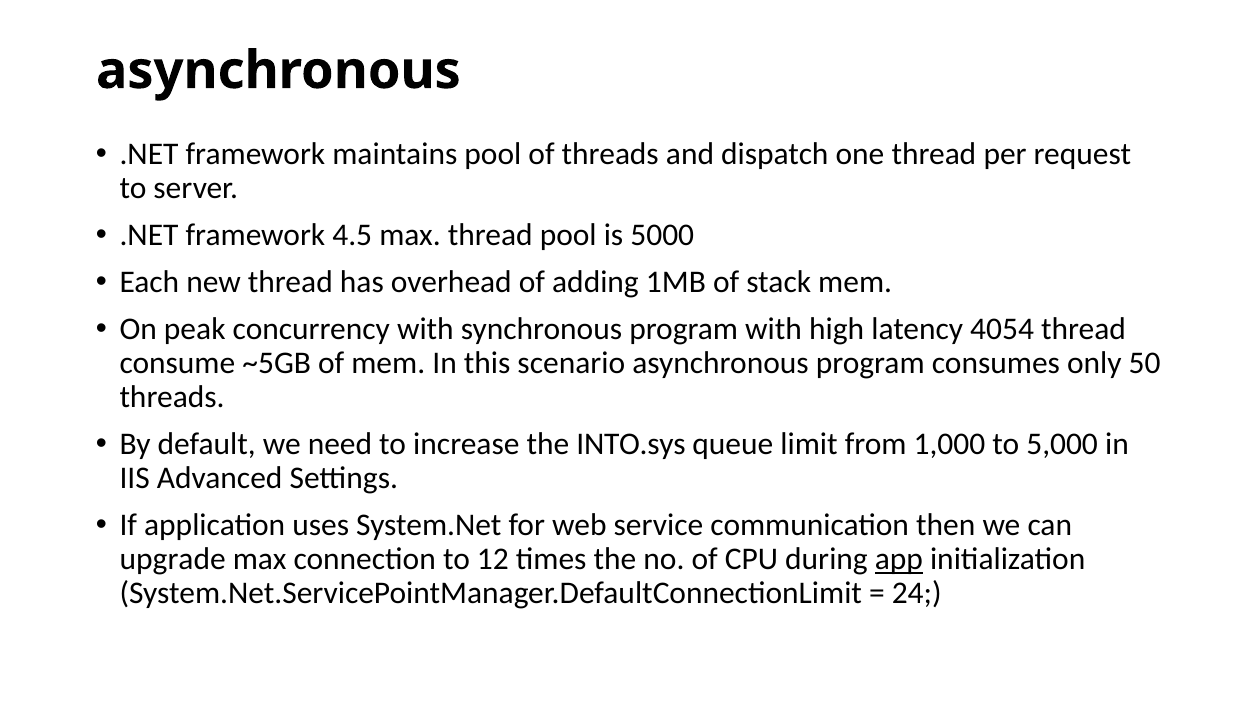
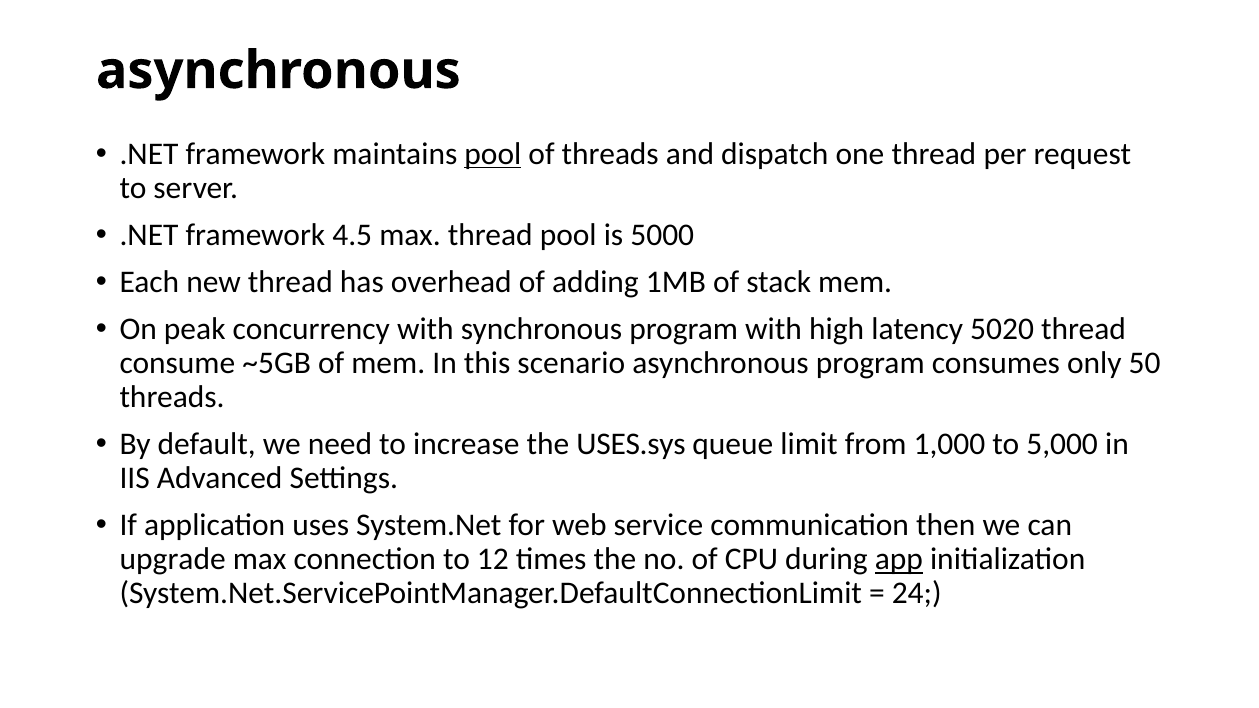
pool at (493, 154) underline: none -> present
4054: 4054 -> 5020
INTO.sys: INTO.sys -> USES.sys
